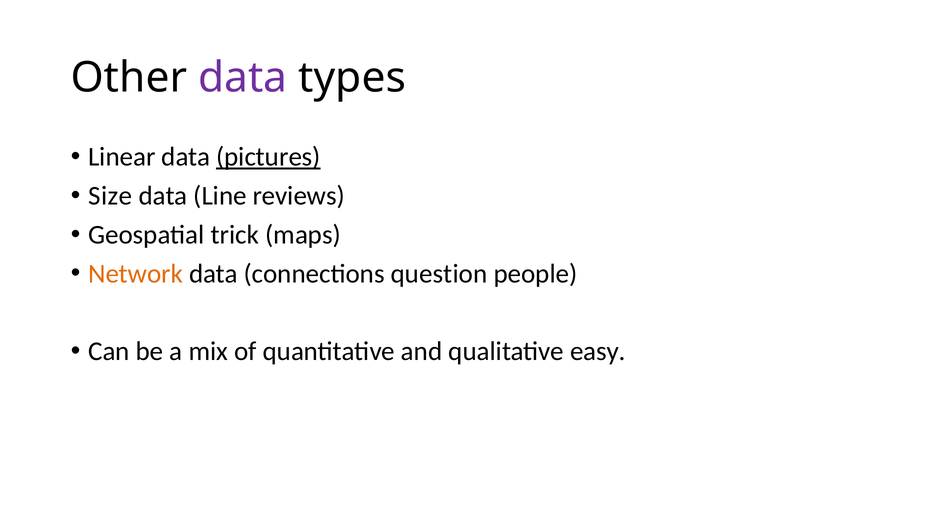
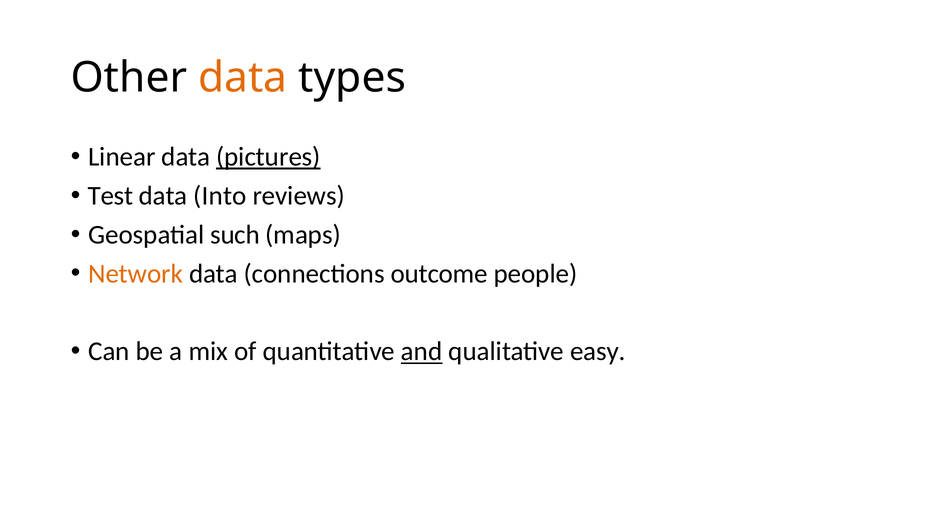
data at (243, 78) colour: purple -> orange
Size: Size -> Test
Line: Line -> Into
trick: trick -> such
question: question -> outcome
and underline: none -> present
